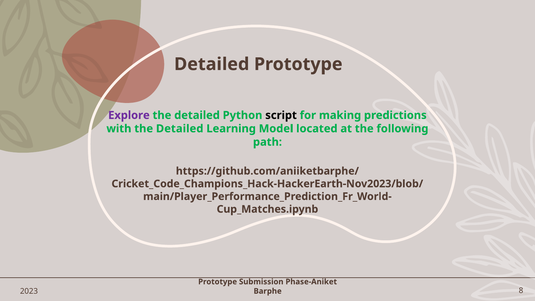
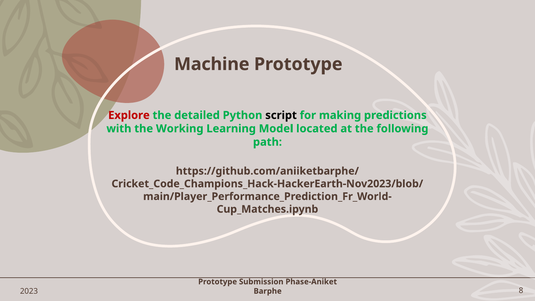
Detailed at (212, 64): Detailed -> Machine
Explore colour: purple -> red
with the Detailed: Detailed -> Working
